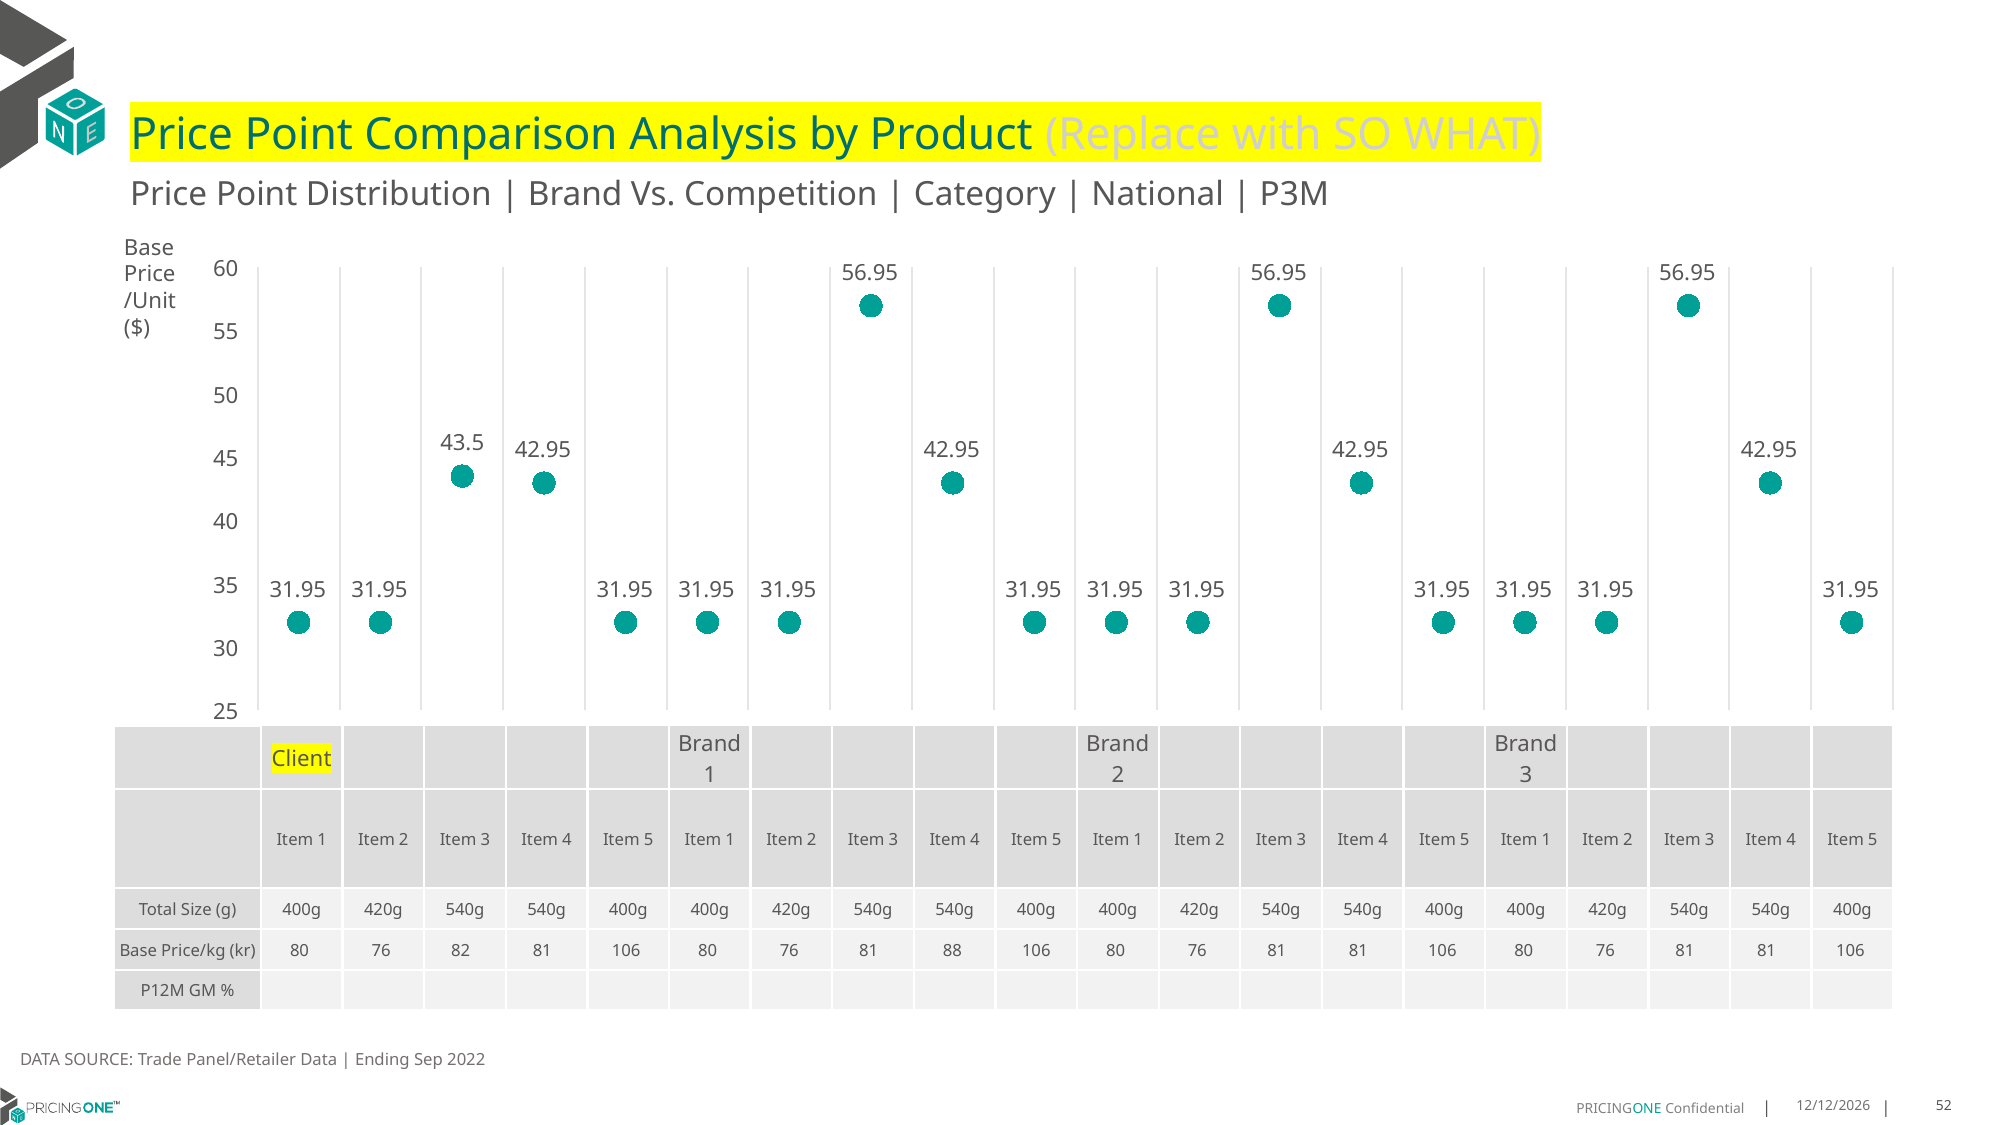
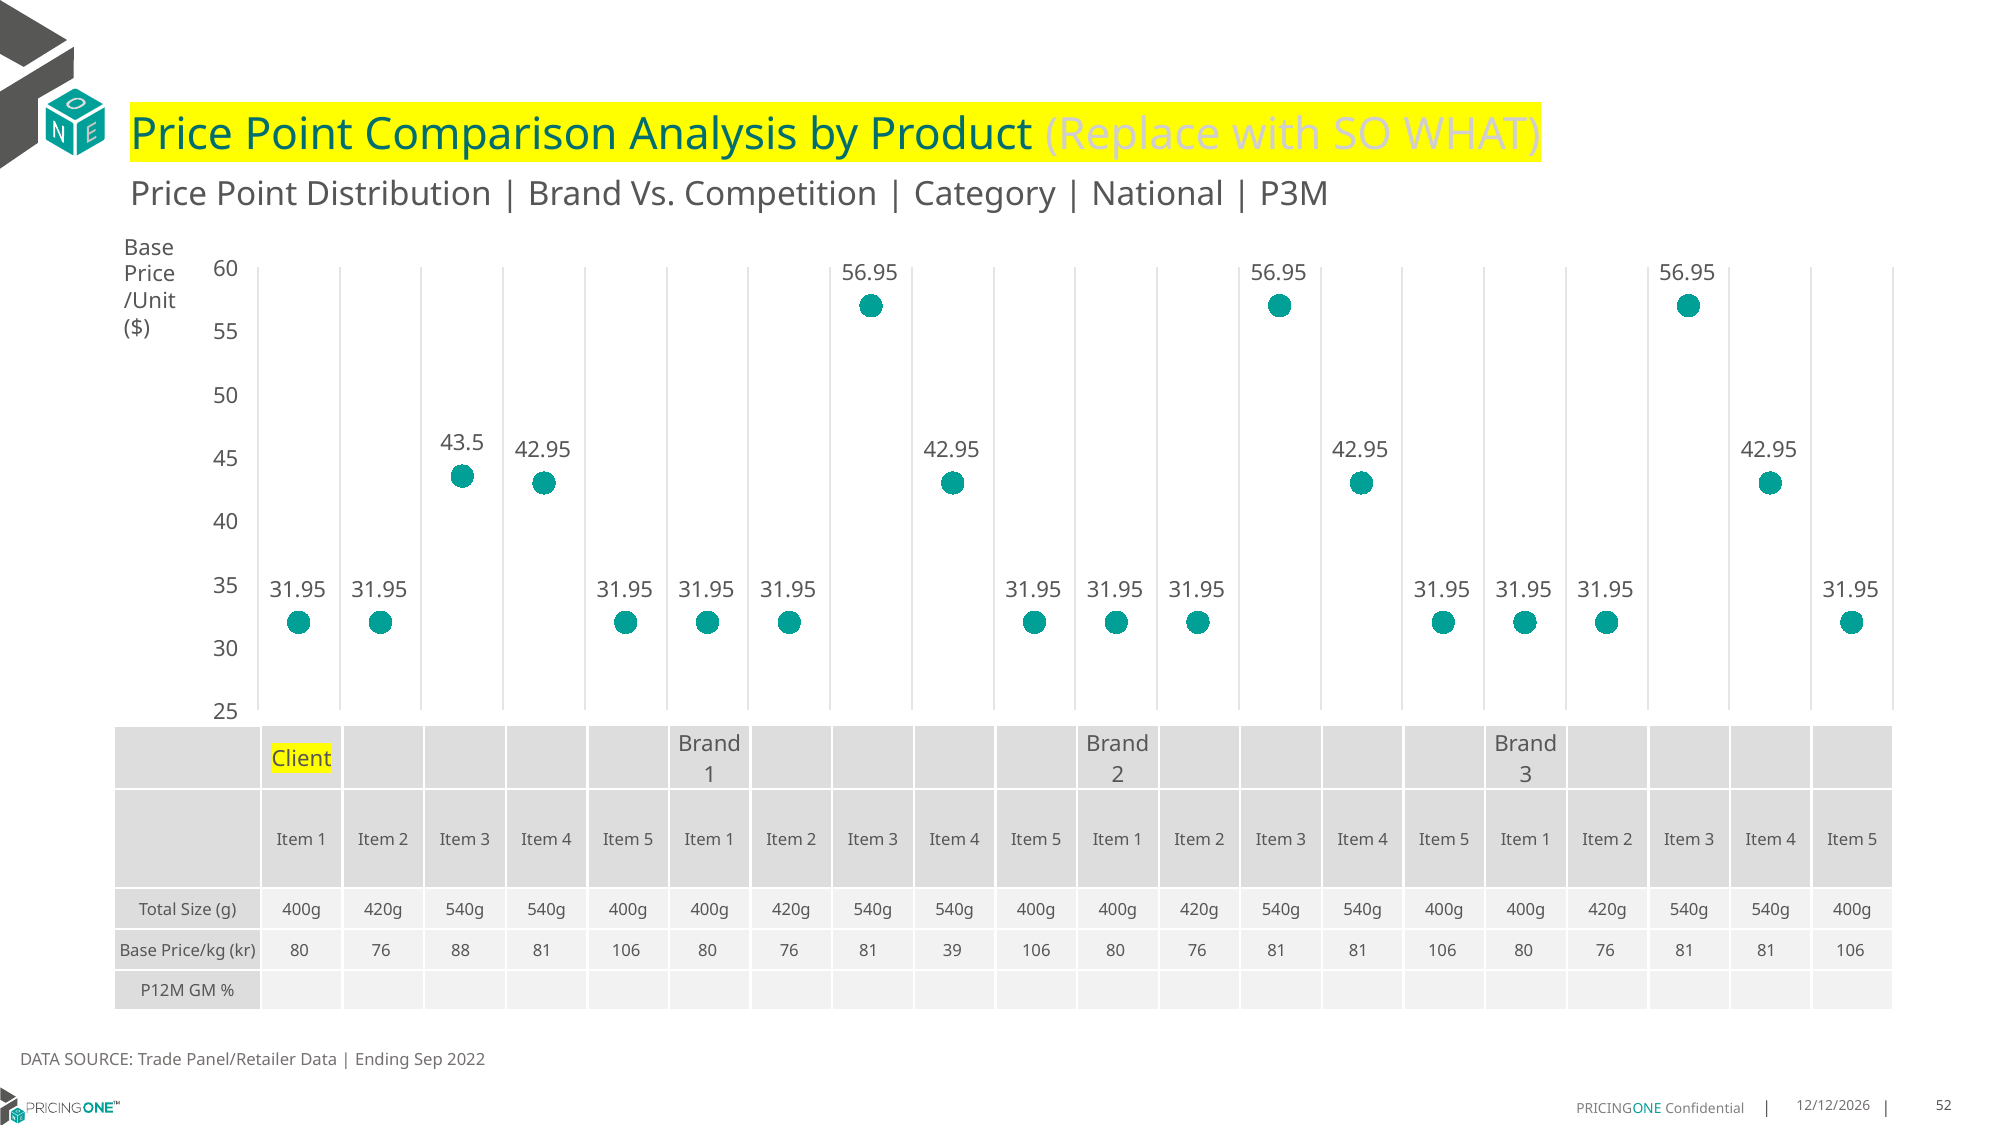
82: 82 -> 88
88: 88 -> 39
